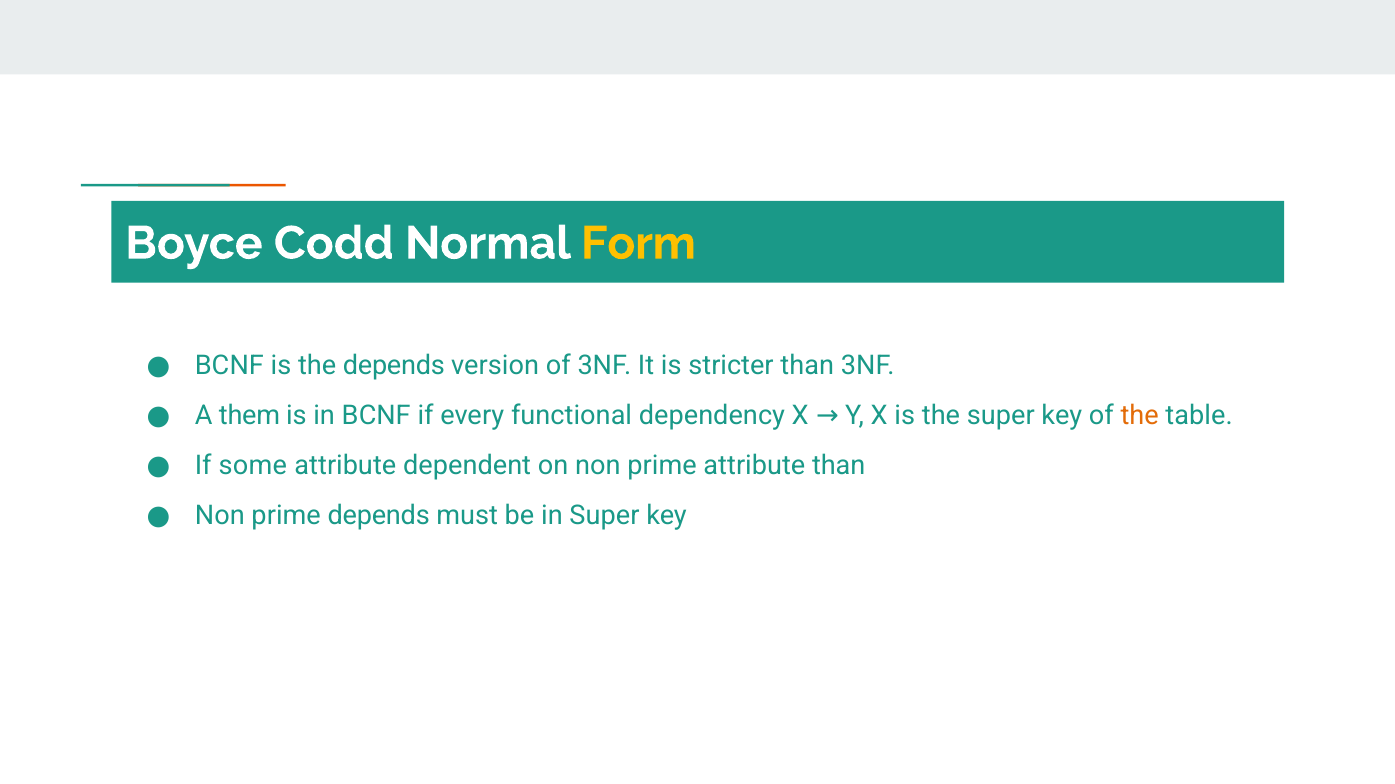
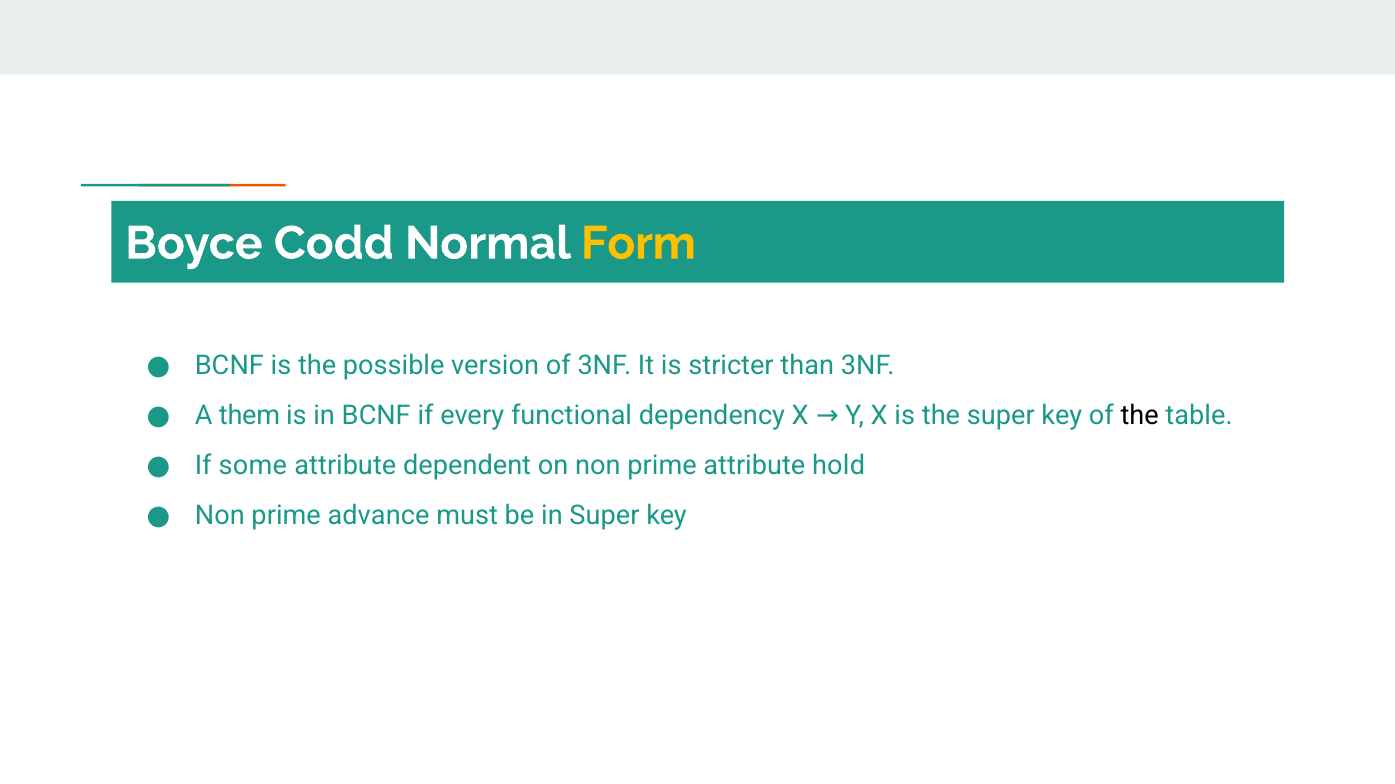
the depends: depends -> possible
the at (1140, 415) colour: orange -> black
attribute than: than -> hold
prime depends: depends -> advance
